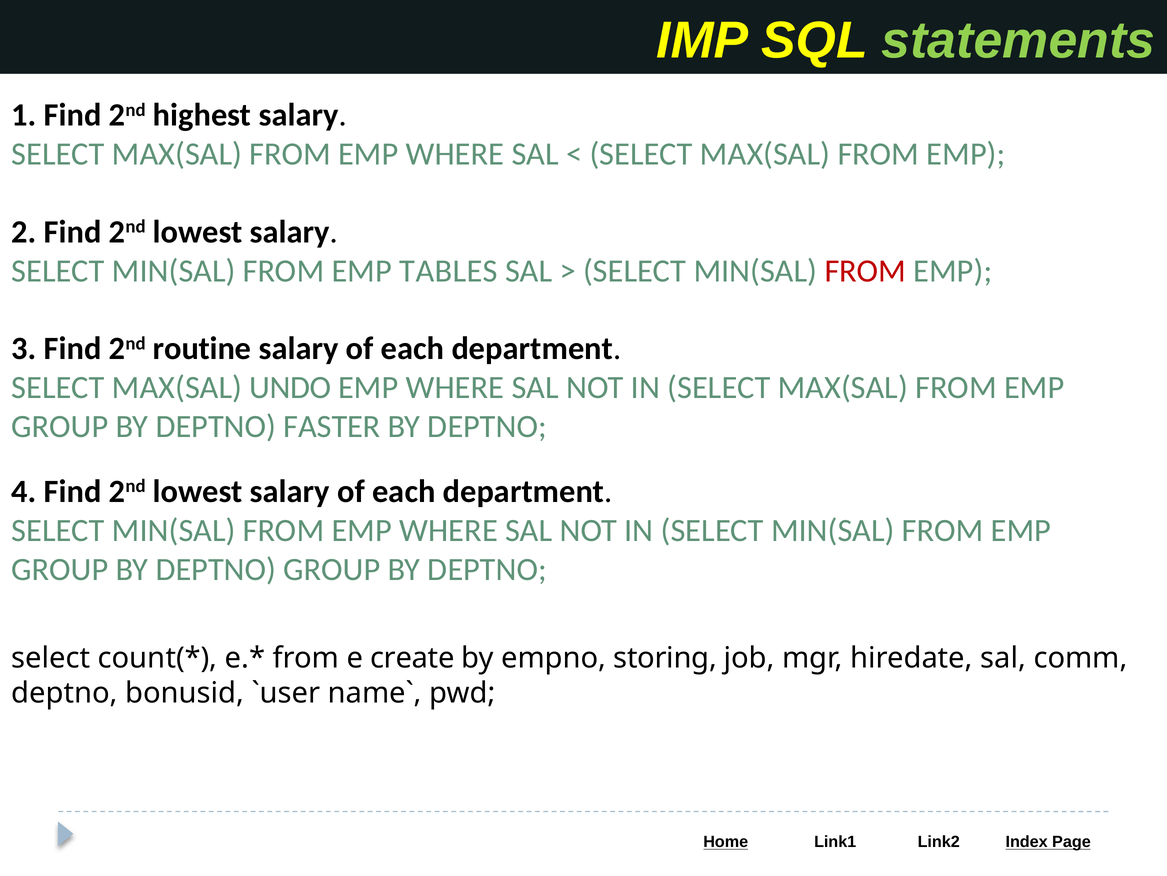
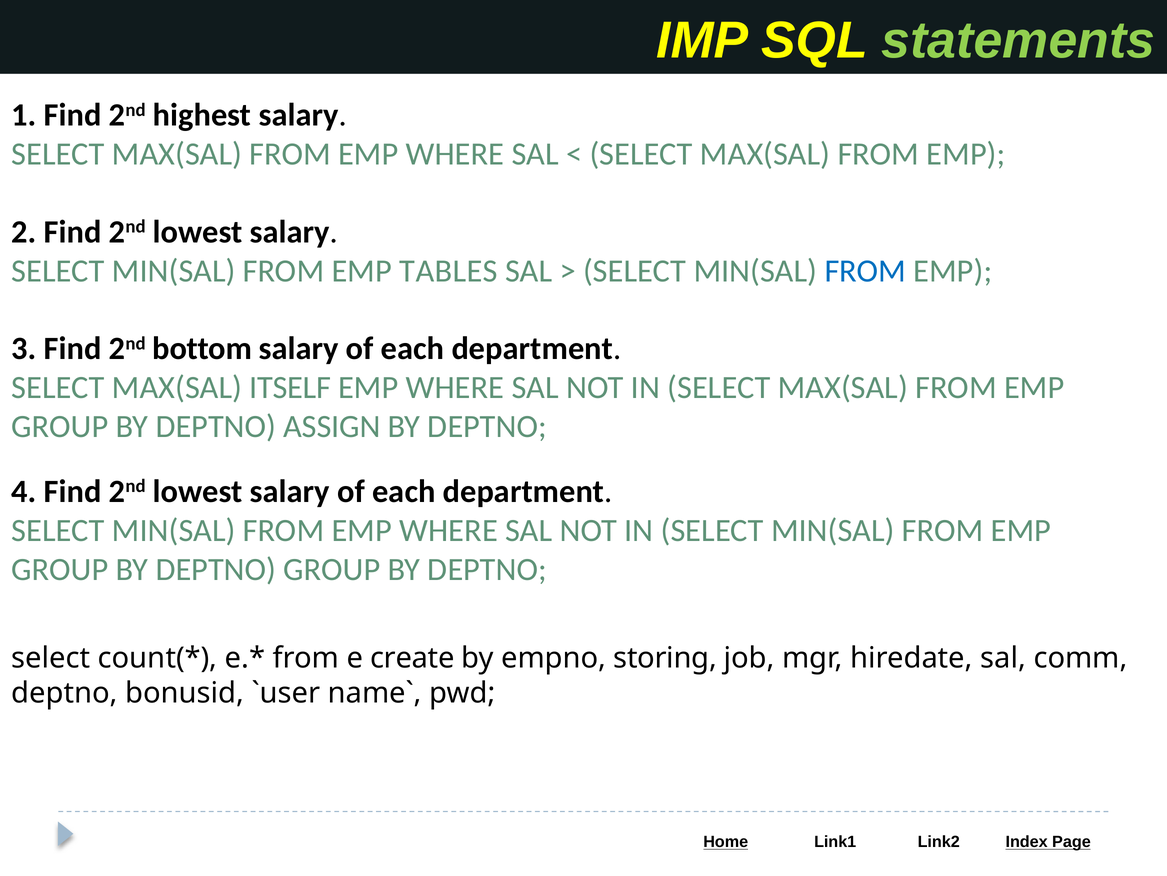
FROM at (865, 271) colour: red -> blue
routine: routine -> bottom
UNDO: UNDO -> ITSELF
FASTER: FASTER -> ASSIGN
